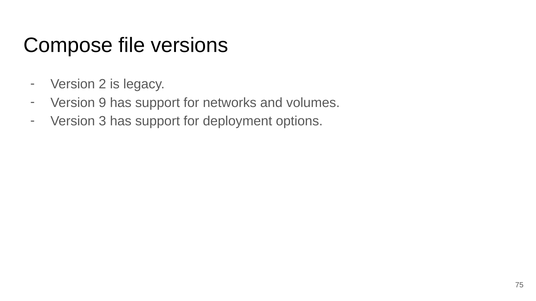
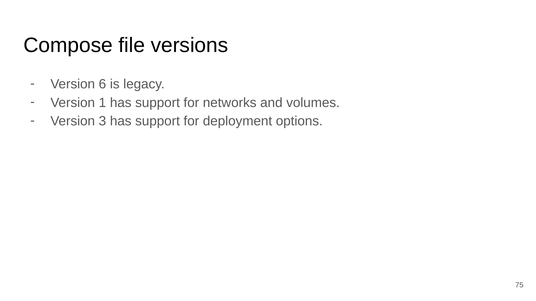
2: 2 -> 6
9: 9 -> 1
